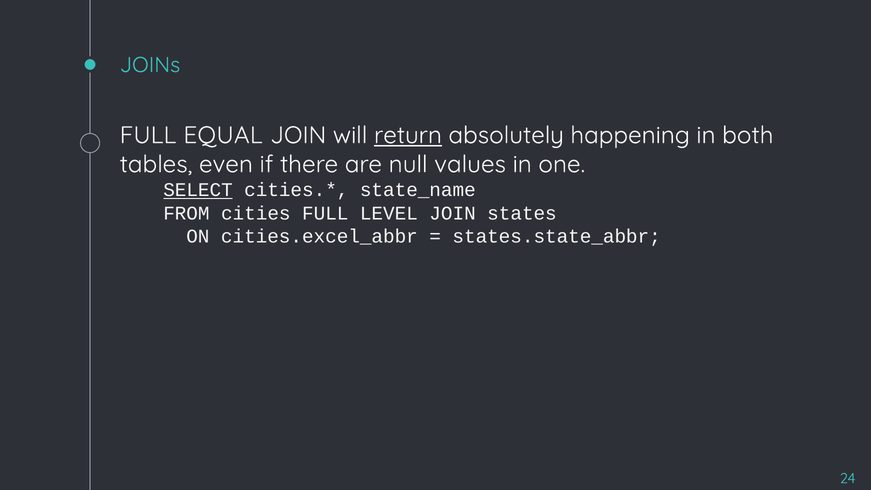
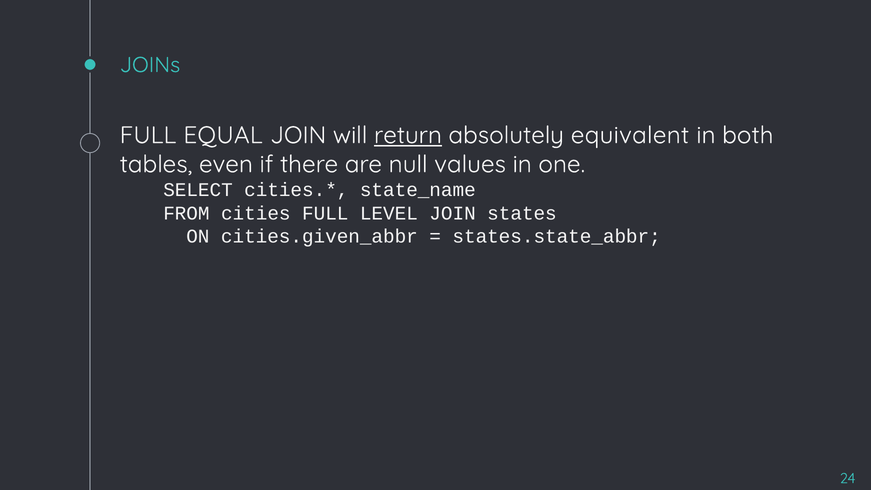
happening: happening -> equivalent
SELECT underline: present -> none
cities.excel_abbr: cities.excel_abbr -> cities.given_abbr
